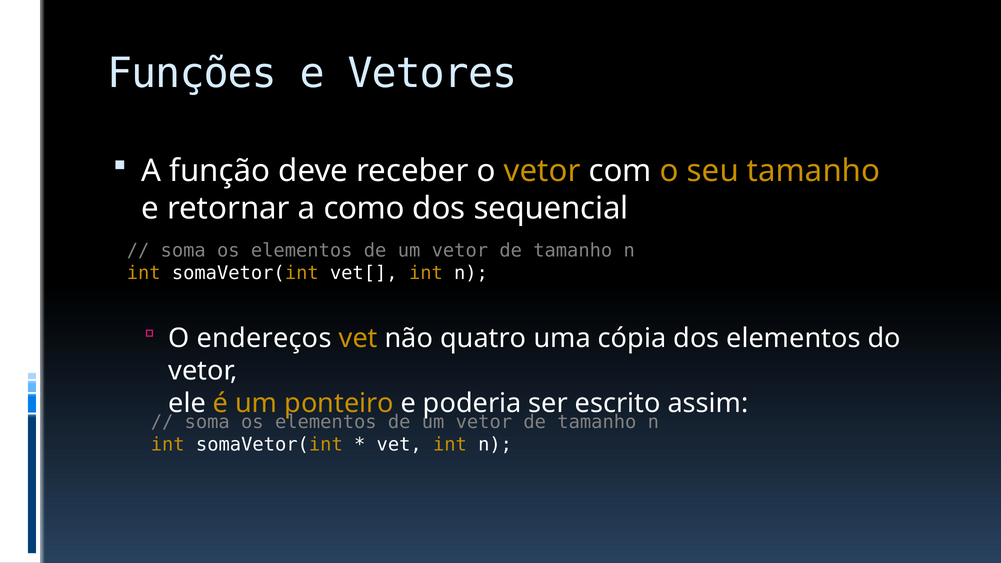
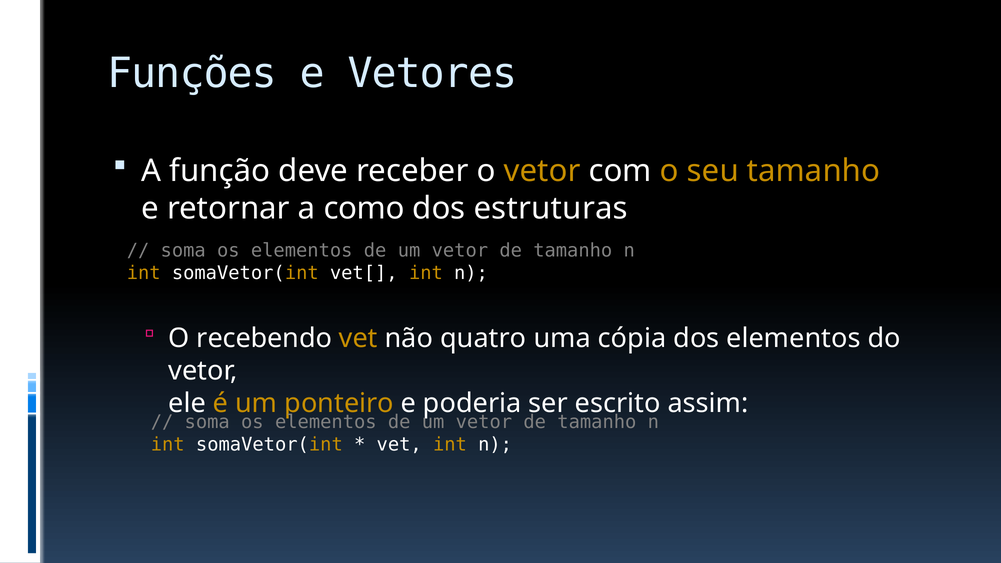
sequencial: sequencial -> estruturas
endereços: endereços -> recebendo
